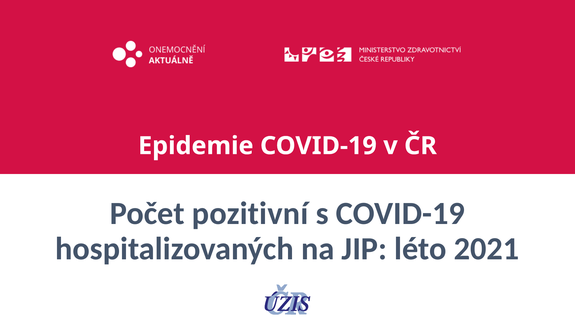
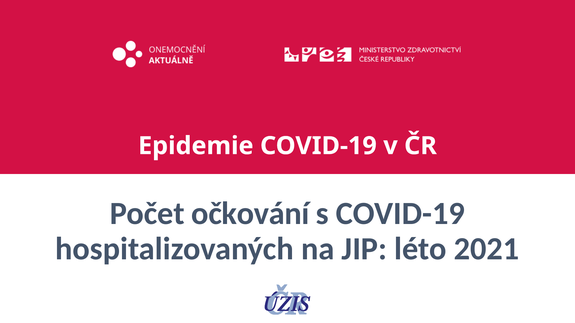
pozitivní: pozitivní -> očkování
